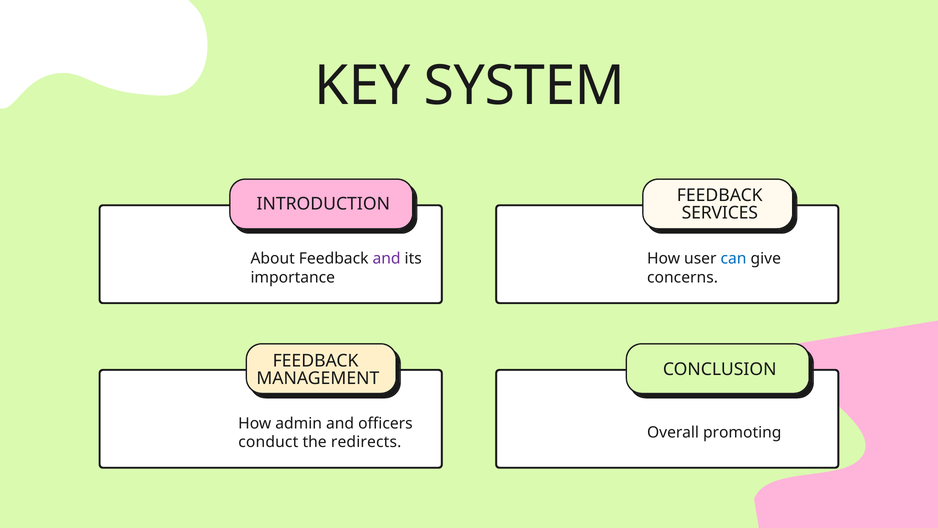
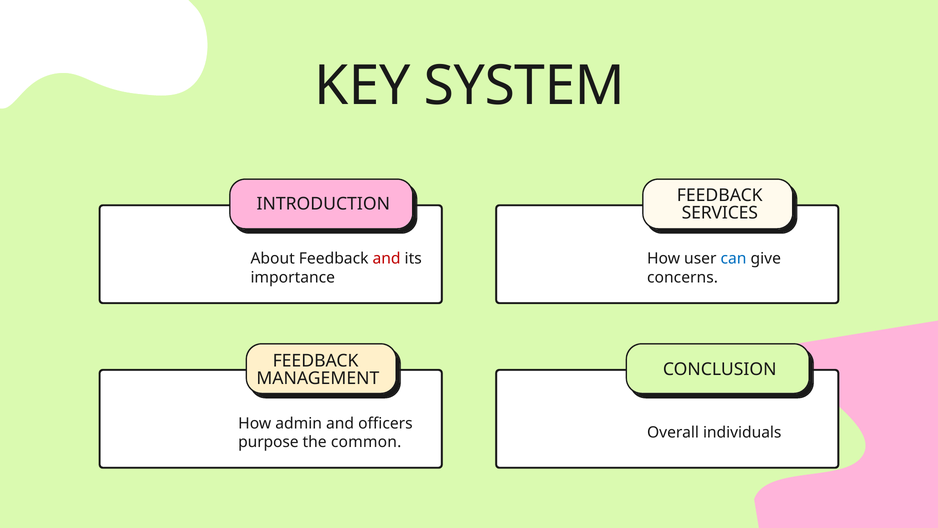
and at (387, 259) colour: purple -> red
promoting: promoting -> individuals
conduct: conduct -> purpose
redirects: redirects -> common
